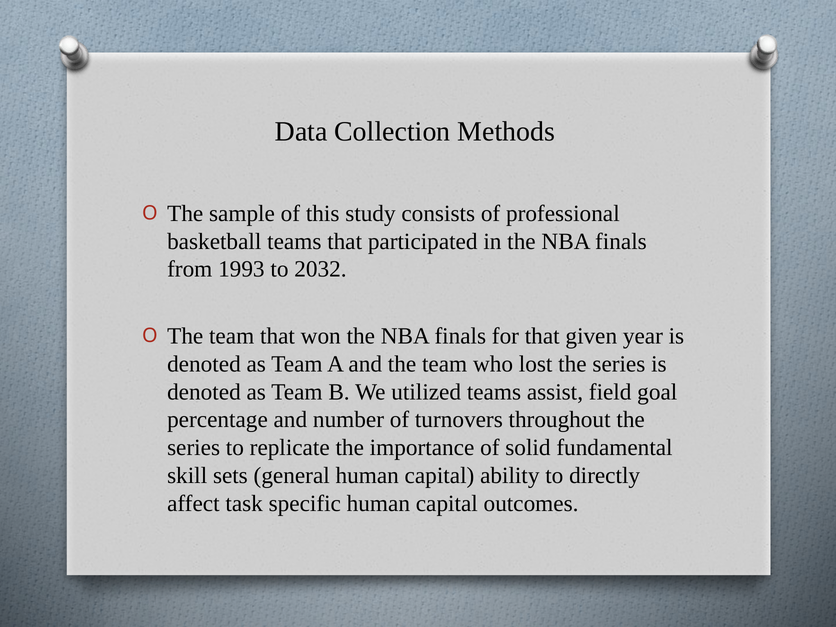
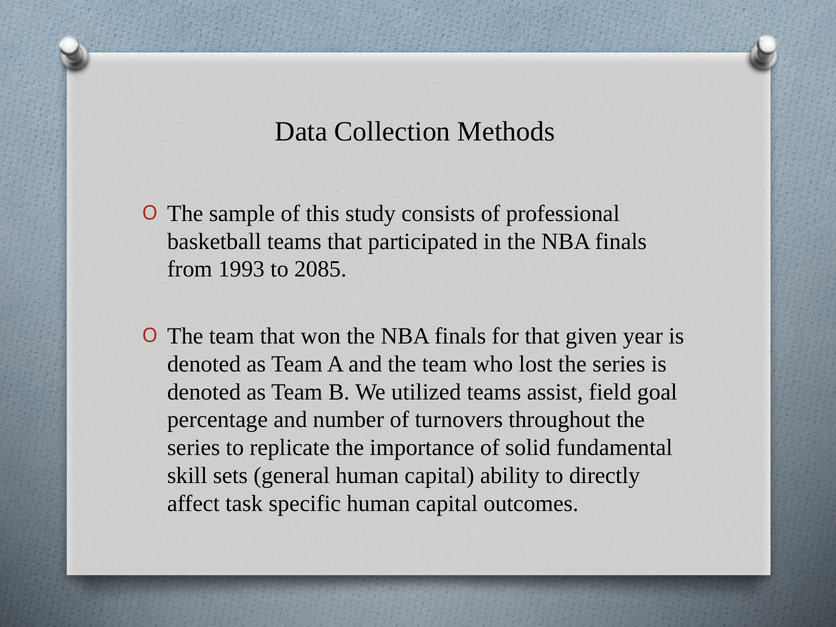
2032: 2032 -> 2085
